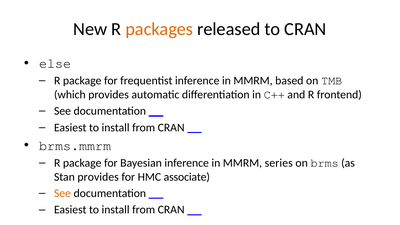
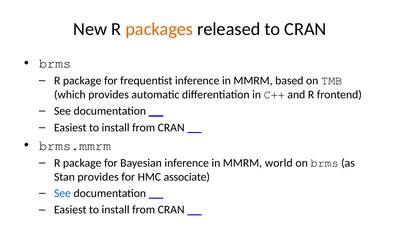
else at (55, 63): else -> brms
series: series -> world
See at (62, 193) colour: orange -> blue
